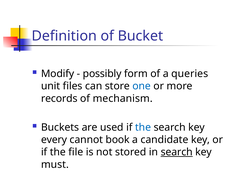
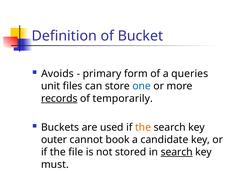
Modify: Modify -> Avoids
possibly: possibly -> primary
records underline: none -> present
mechanism: mechanism -> temporarily
the at (143, 127) colour: blue -> orange
every: every -> outer
